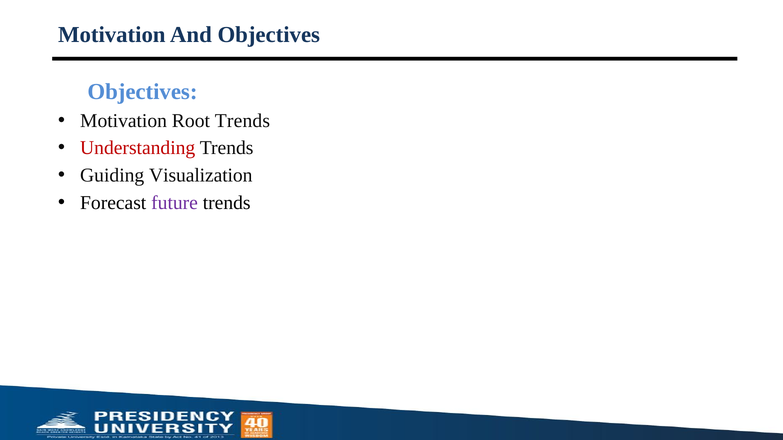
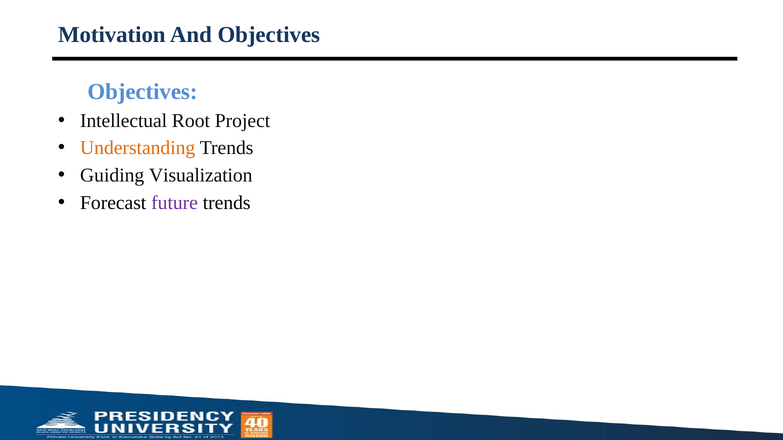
Motivation at (124, 121): Motivation -> Intellectual
Root Trends: Trends -> Project
Understanding colour: red -> orange
